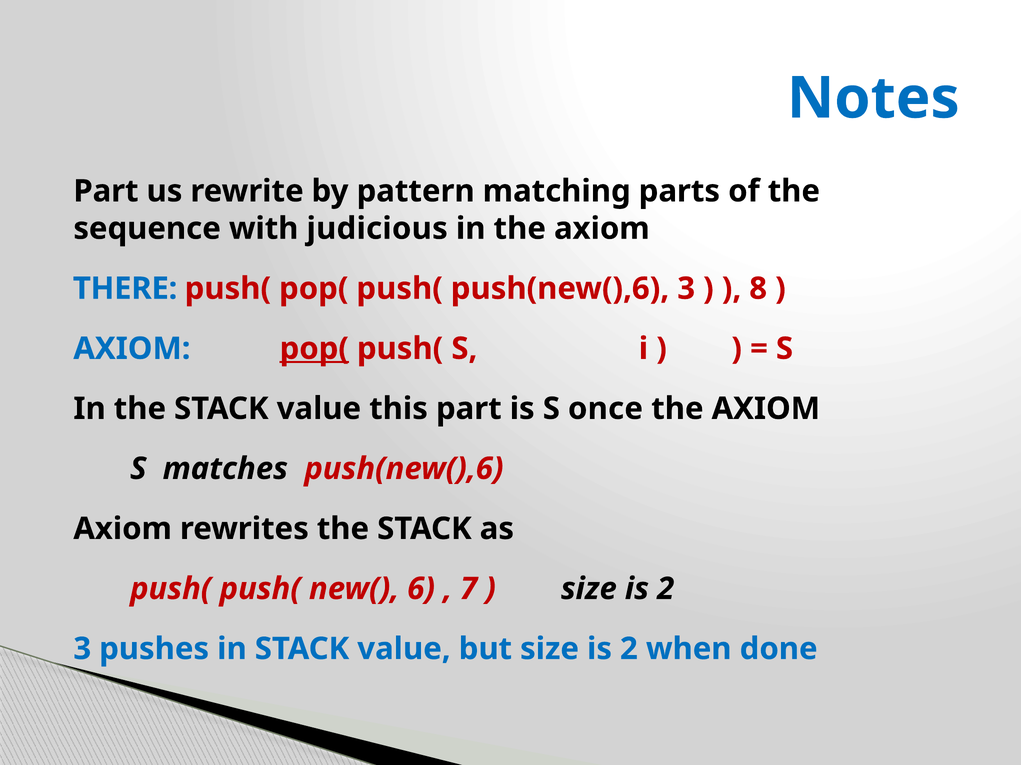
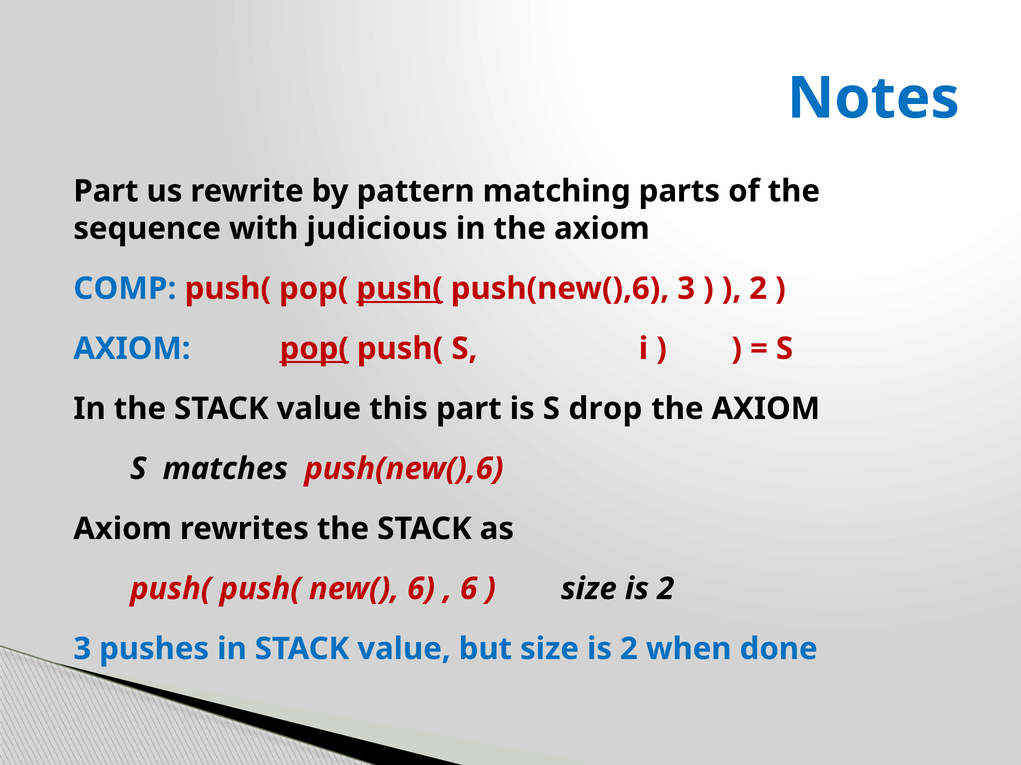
THERE: THERE -> COMP
push( at (400, 289) underline: none -> present
8 at (758, 289): 8 -> 2
once: once -> drop
7 at (469, 589): 7 -> 6
